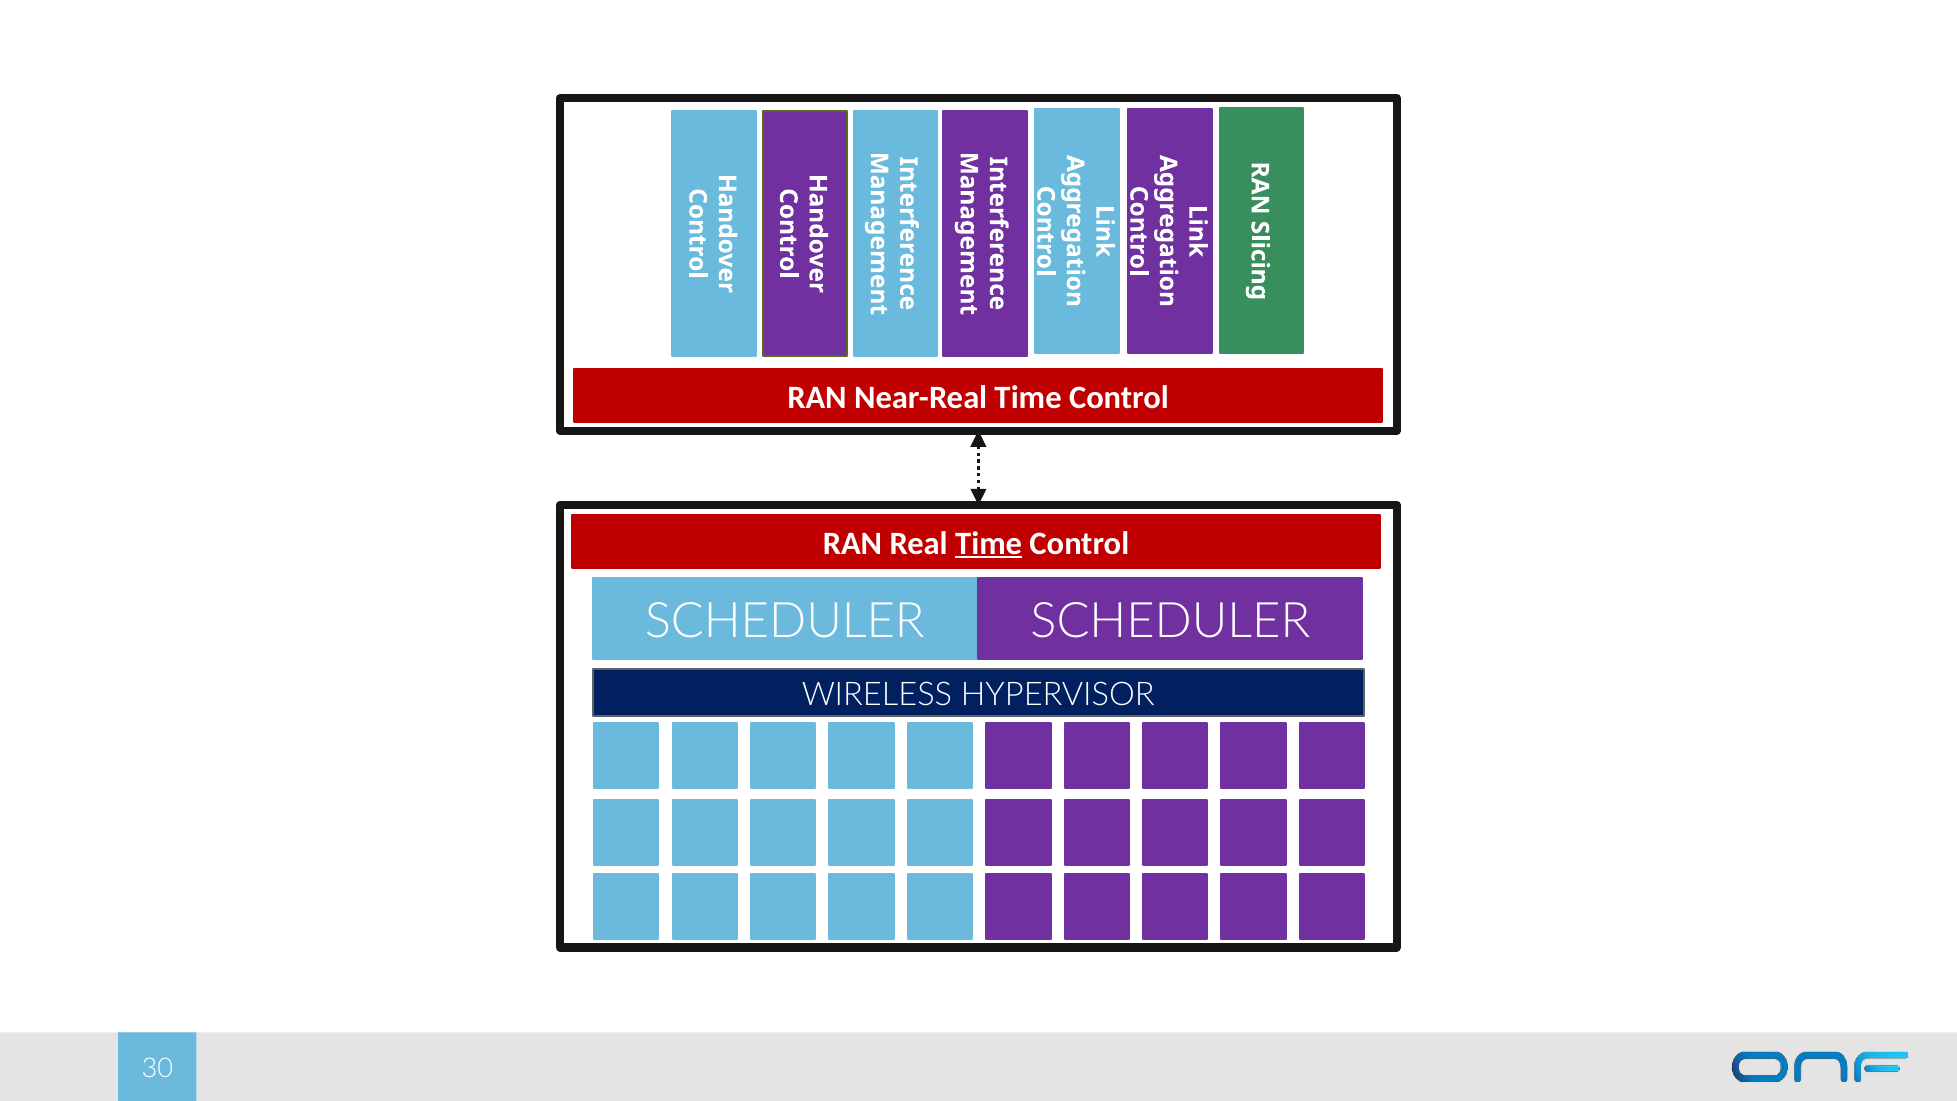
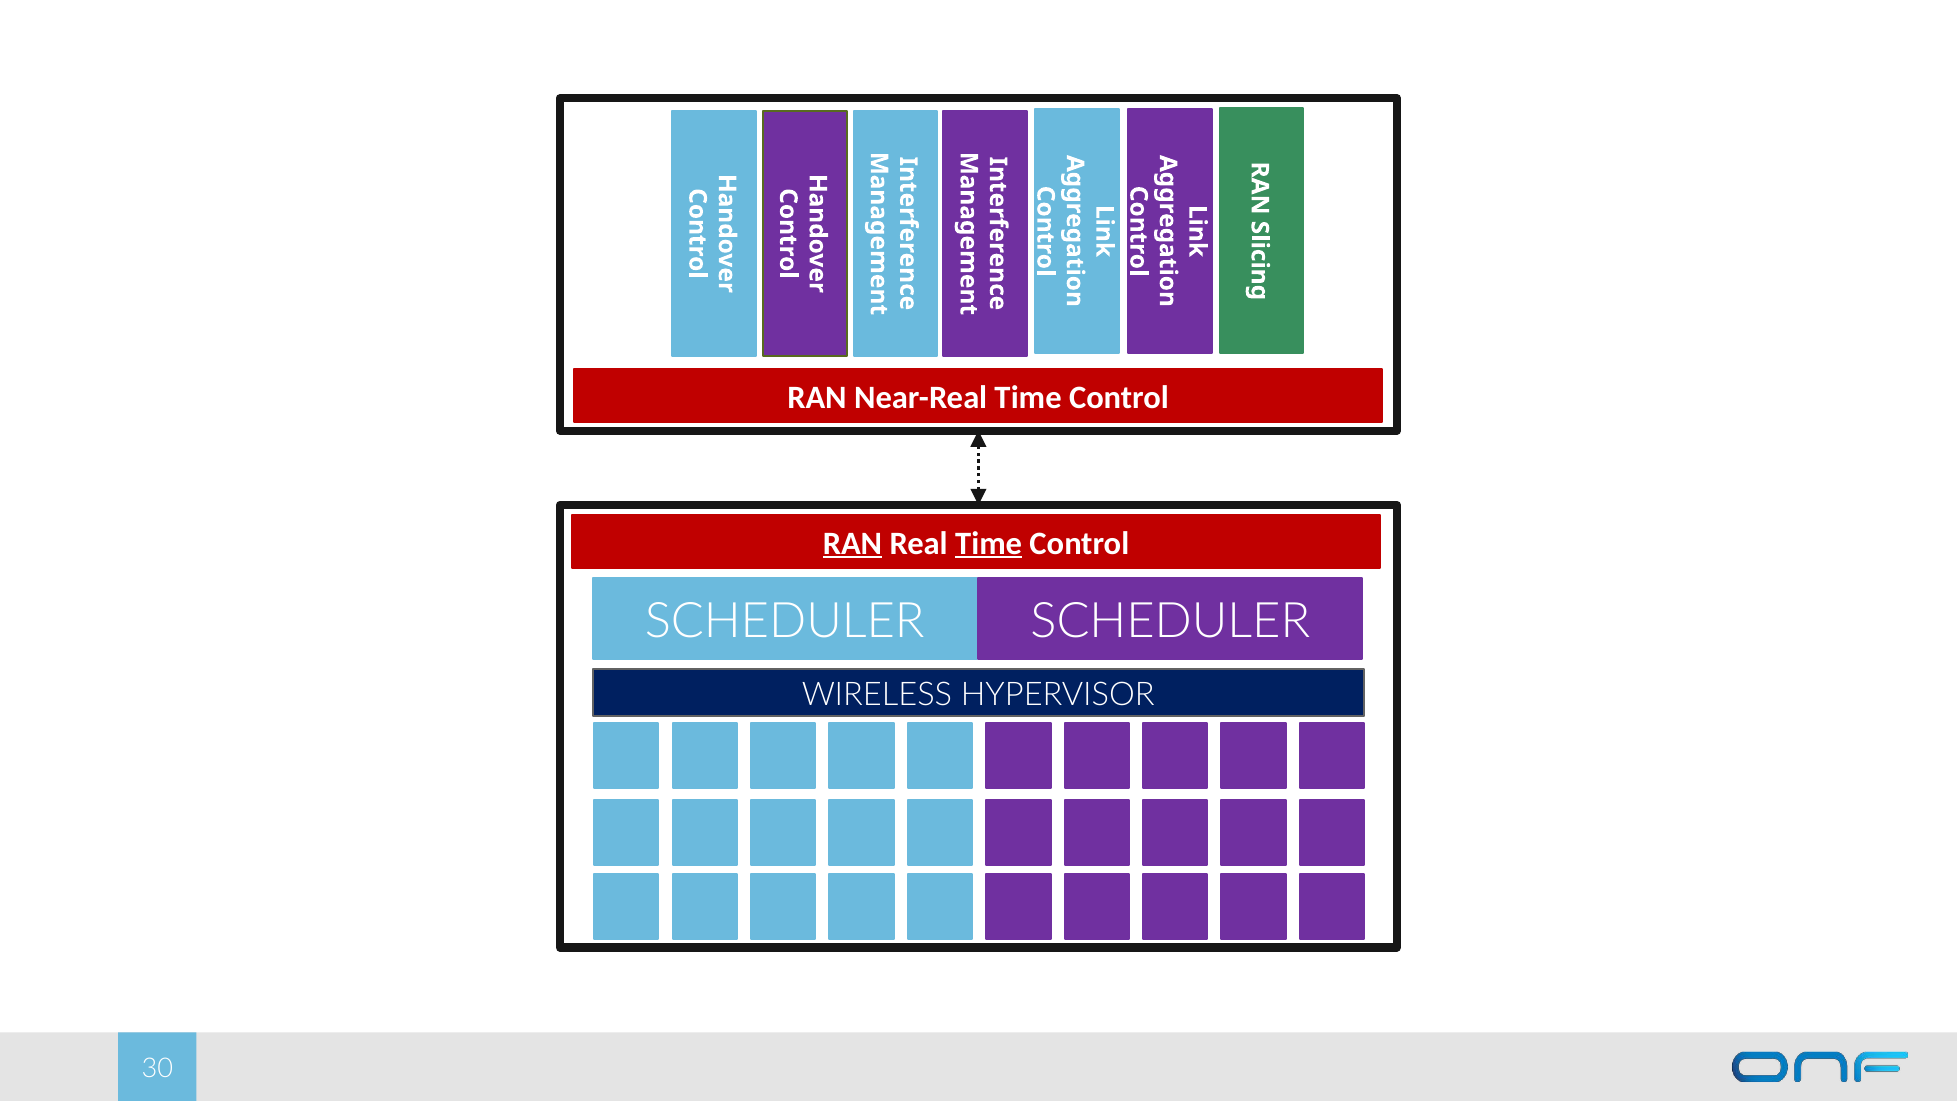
RAN at (852, 543) underline: none -> present
